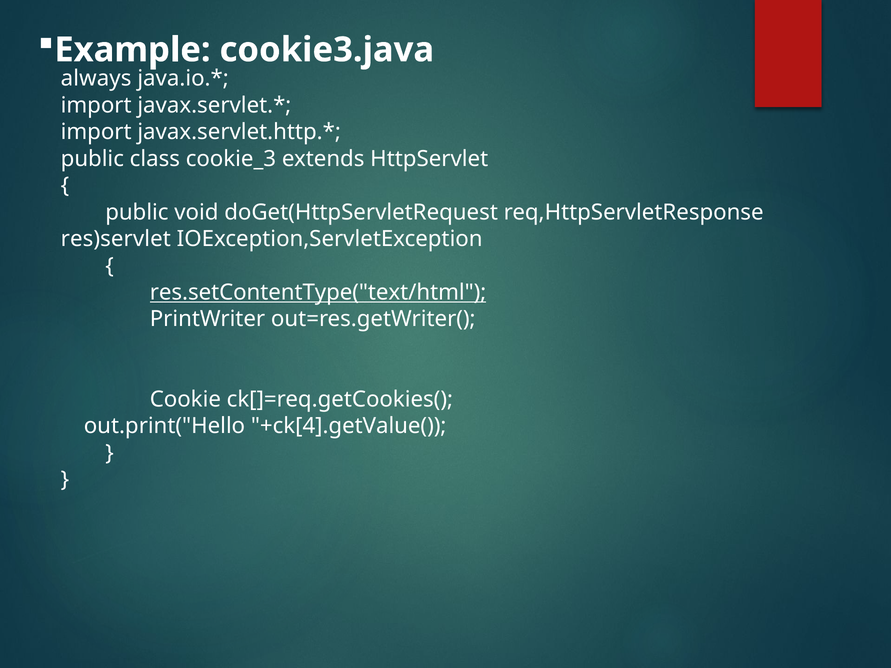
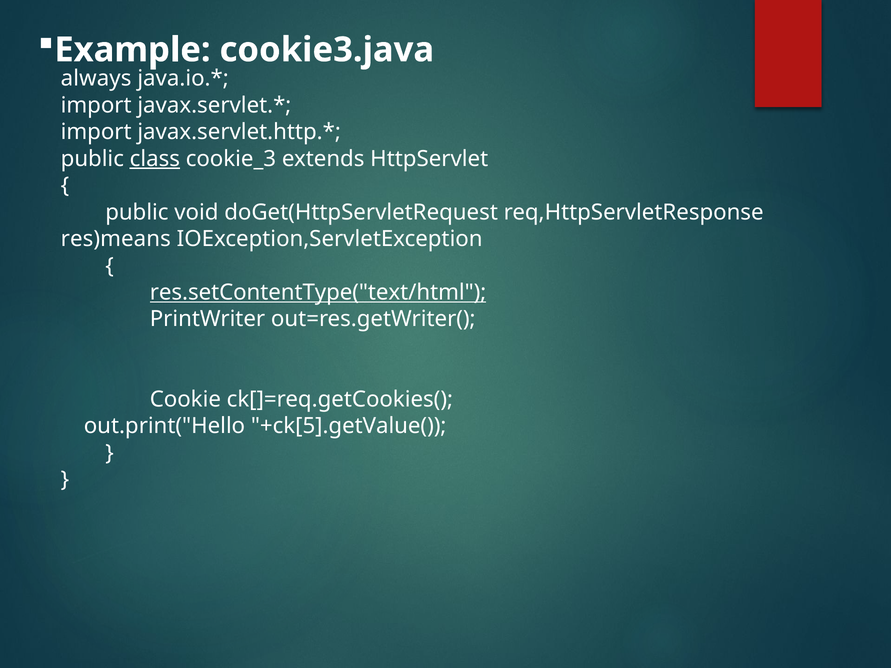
class underline: none -> present
res)servlet: res)servlet -> res)means
+ck[4].getValue(: +ck[4].getValue( -> +ck[5].getValue(
